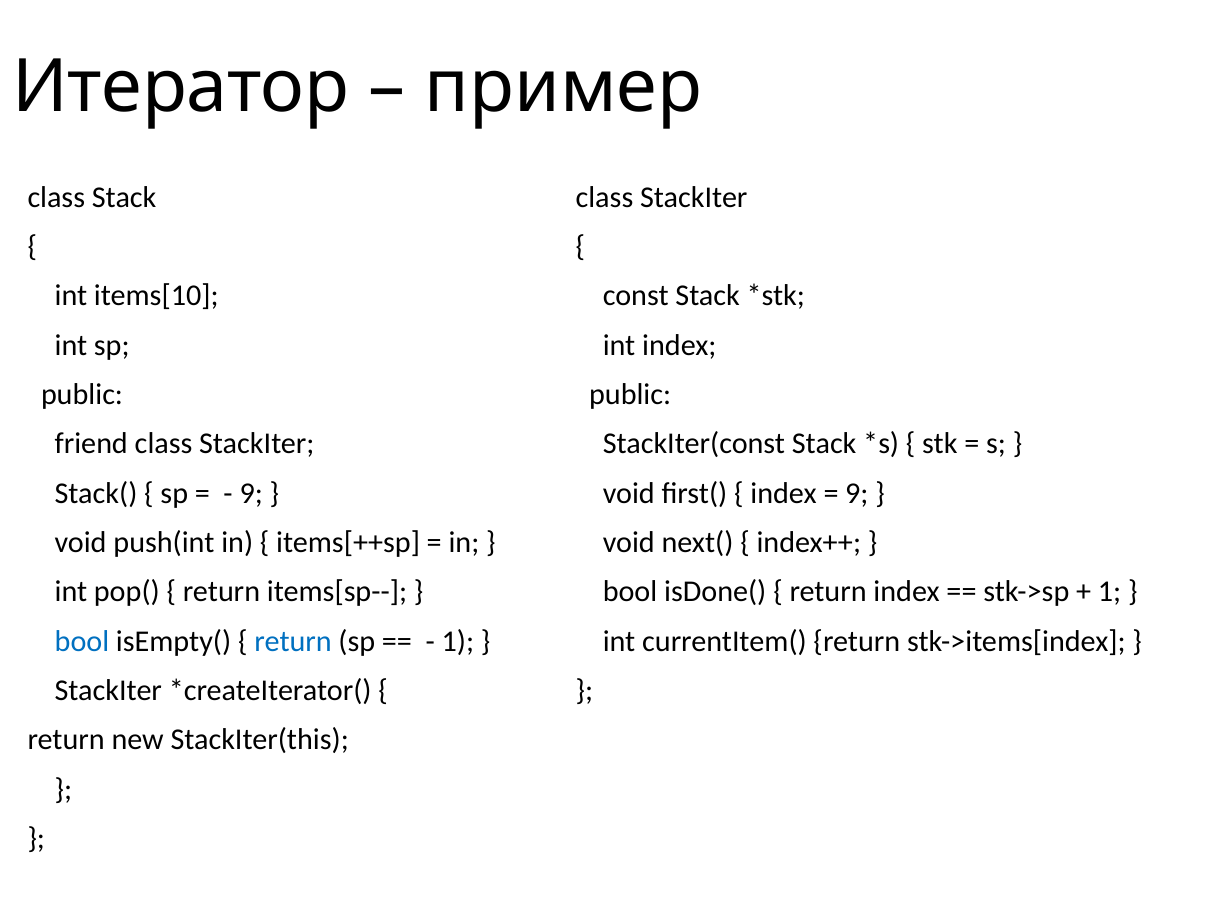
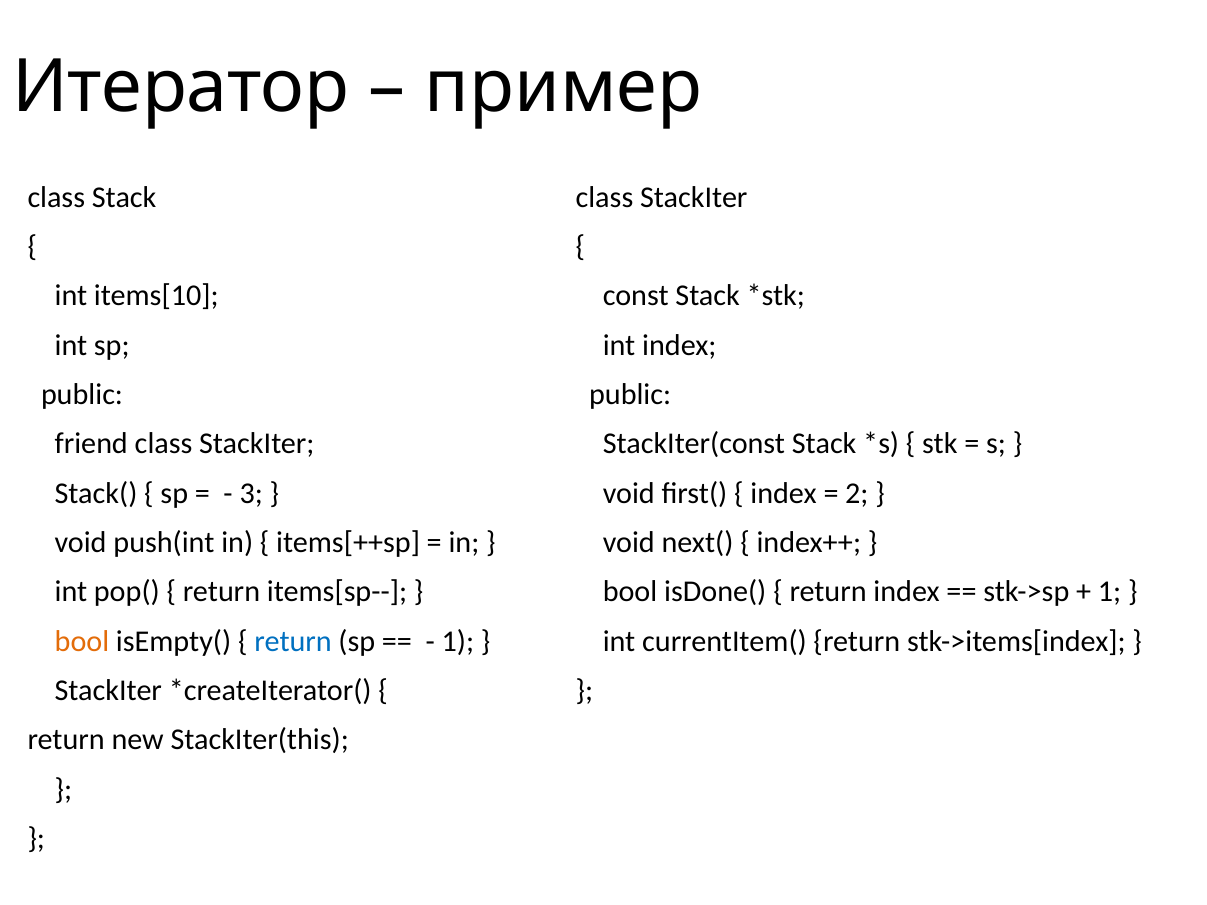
9 at (251, 493): 9 -> 3
9 at (857, 493): 9 -> 2
bool at (82, 641) colour: blue -> orange
